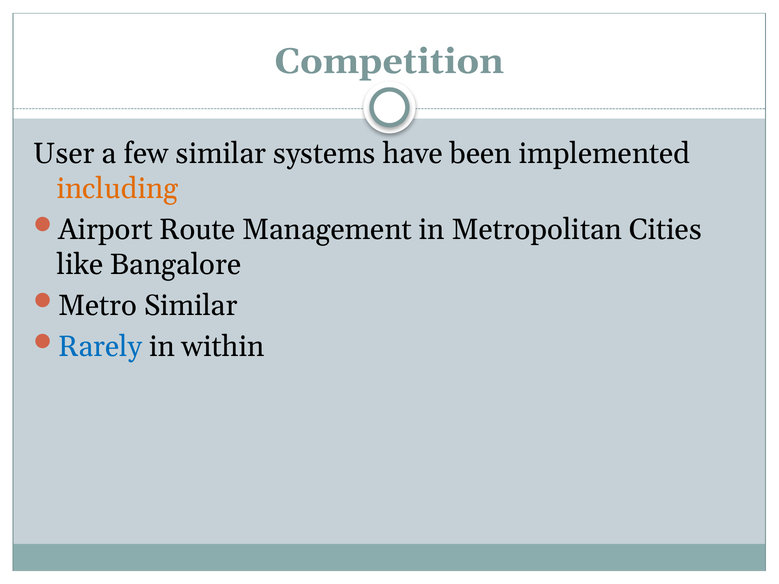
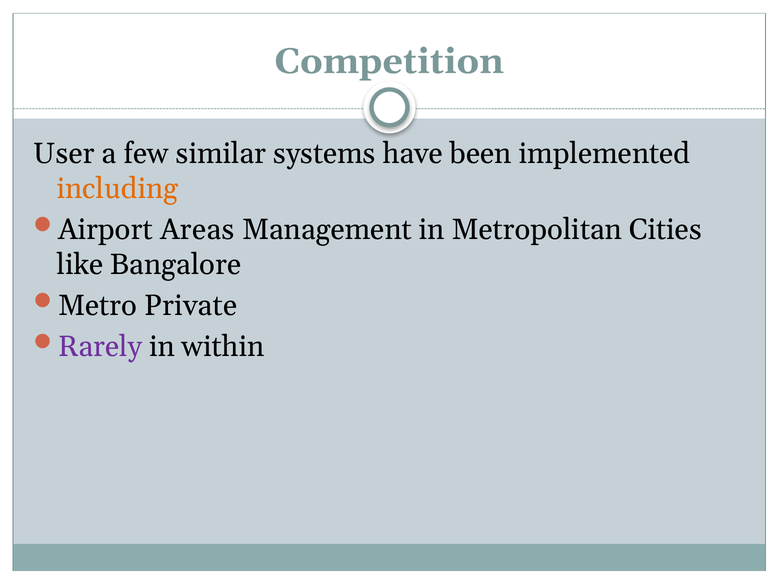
Route: Route -> Areas
Metro Similar: Similar -> Private
Rarely colour: blue -> purple
